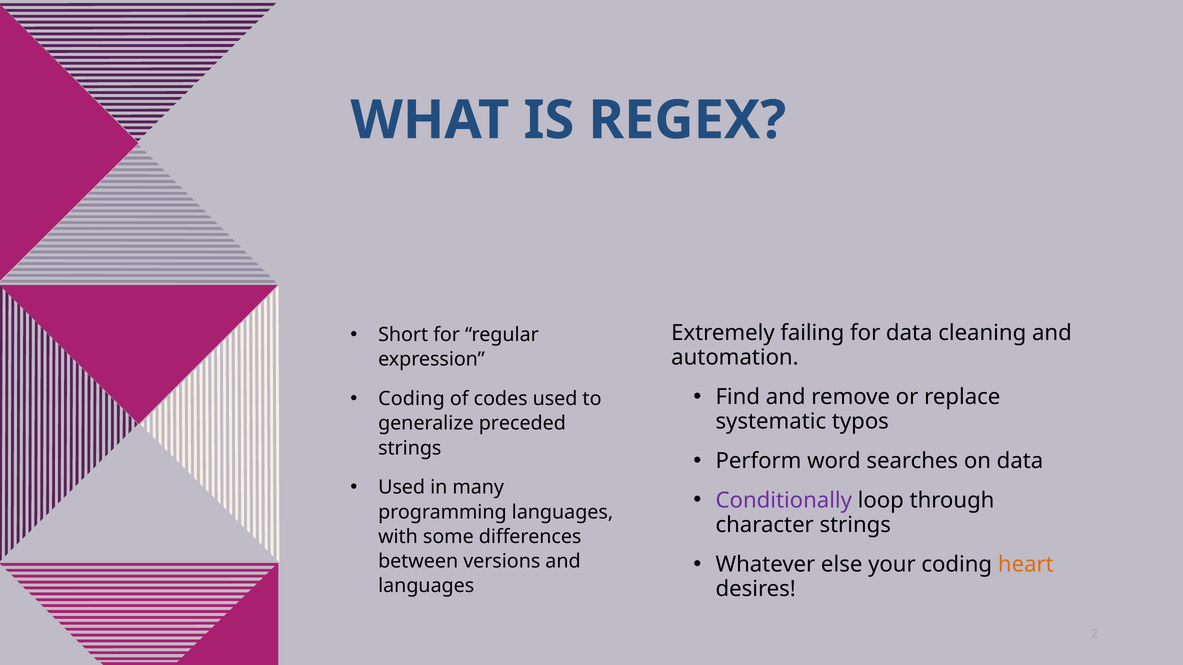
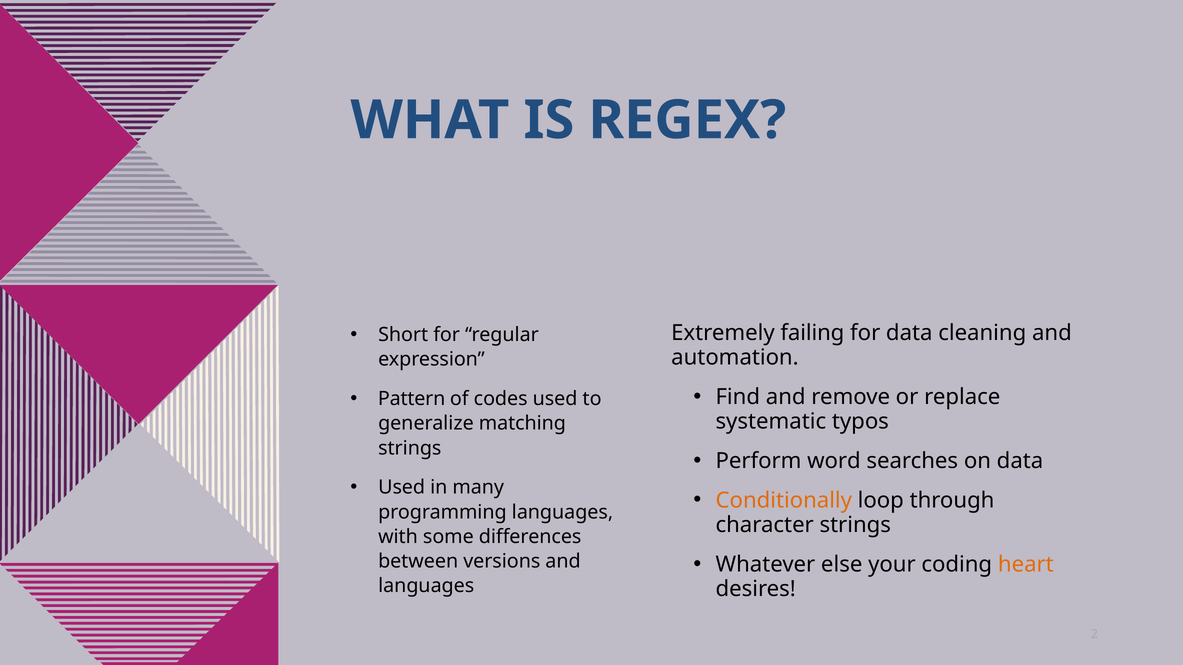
Coding at (411, 399): Coding -> Pattern
preceded: preceded -> matching
Conditionally colour: purple -> orange
